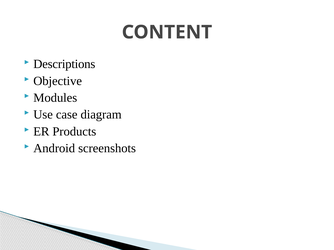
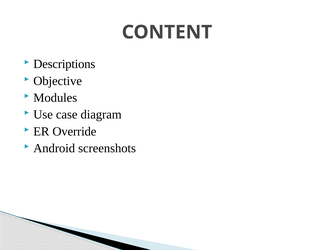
Products: Products -> Override
